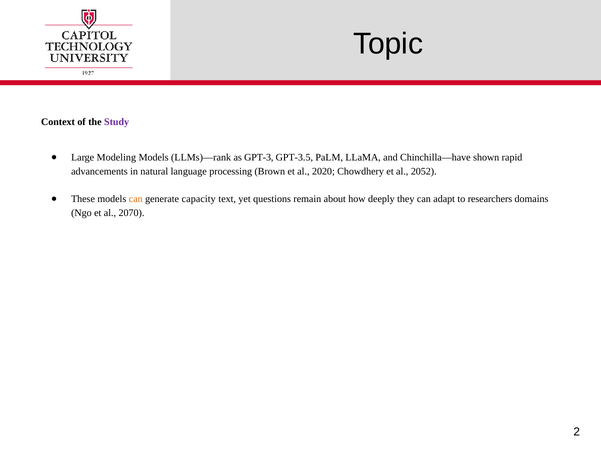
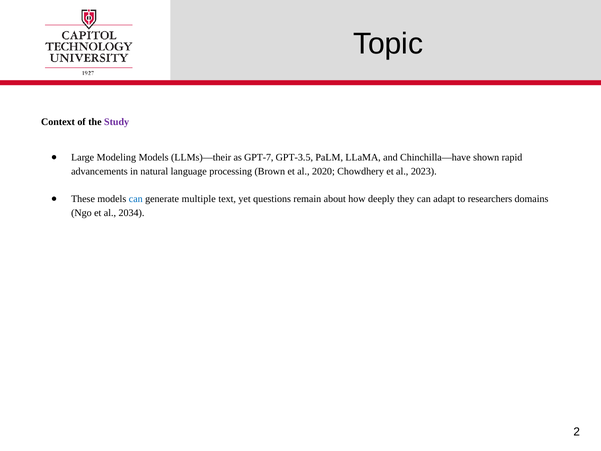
LLMs)—rank: LLMs)—rank -> LLMs)—their
GPT-3: GPT-3 -> GPT-7
2052: 2052 -> 2023
can at (136, 199) colour: orange -> blue
capacity: capacity -> multiple
2070: 2070 -> 2034
